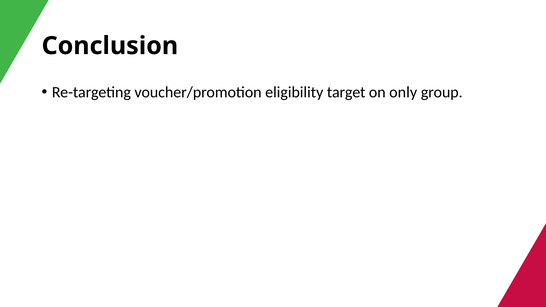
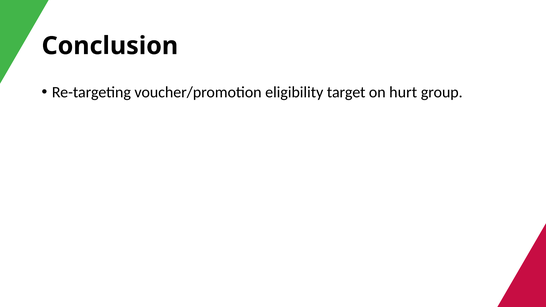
only: only -> hurt
